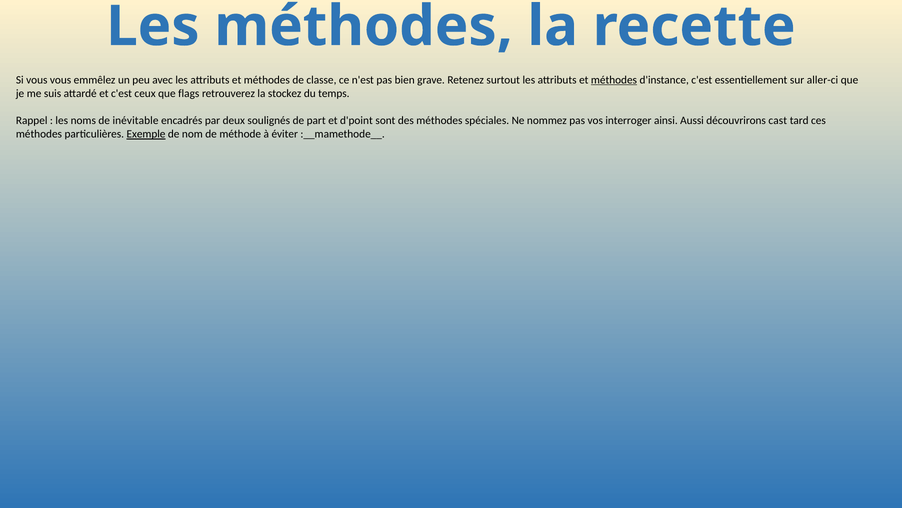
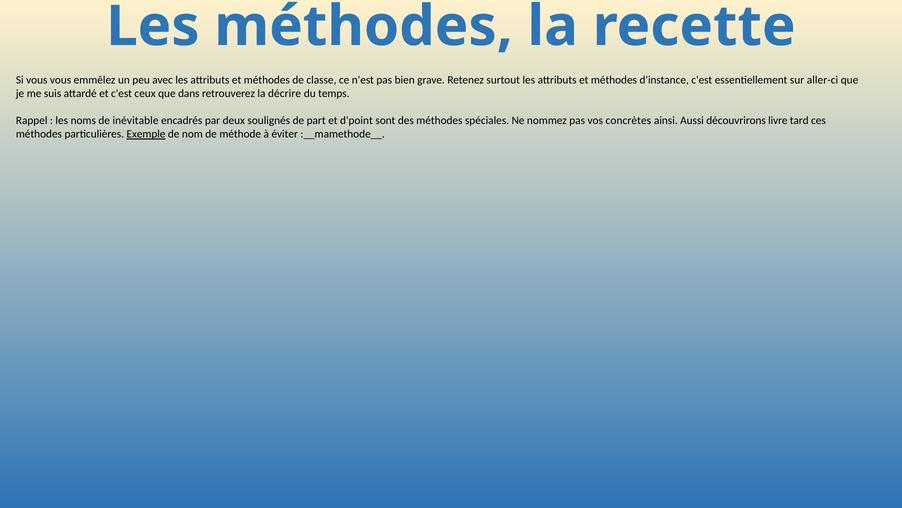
méthodes at (614, 80) underline: present -> none
flags: flags -> dans
stockez: stockez -> décrire
interroger: interroger -> concrètes
cast: cast -> livre
